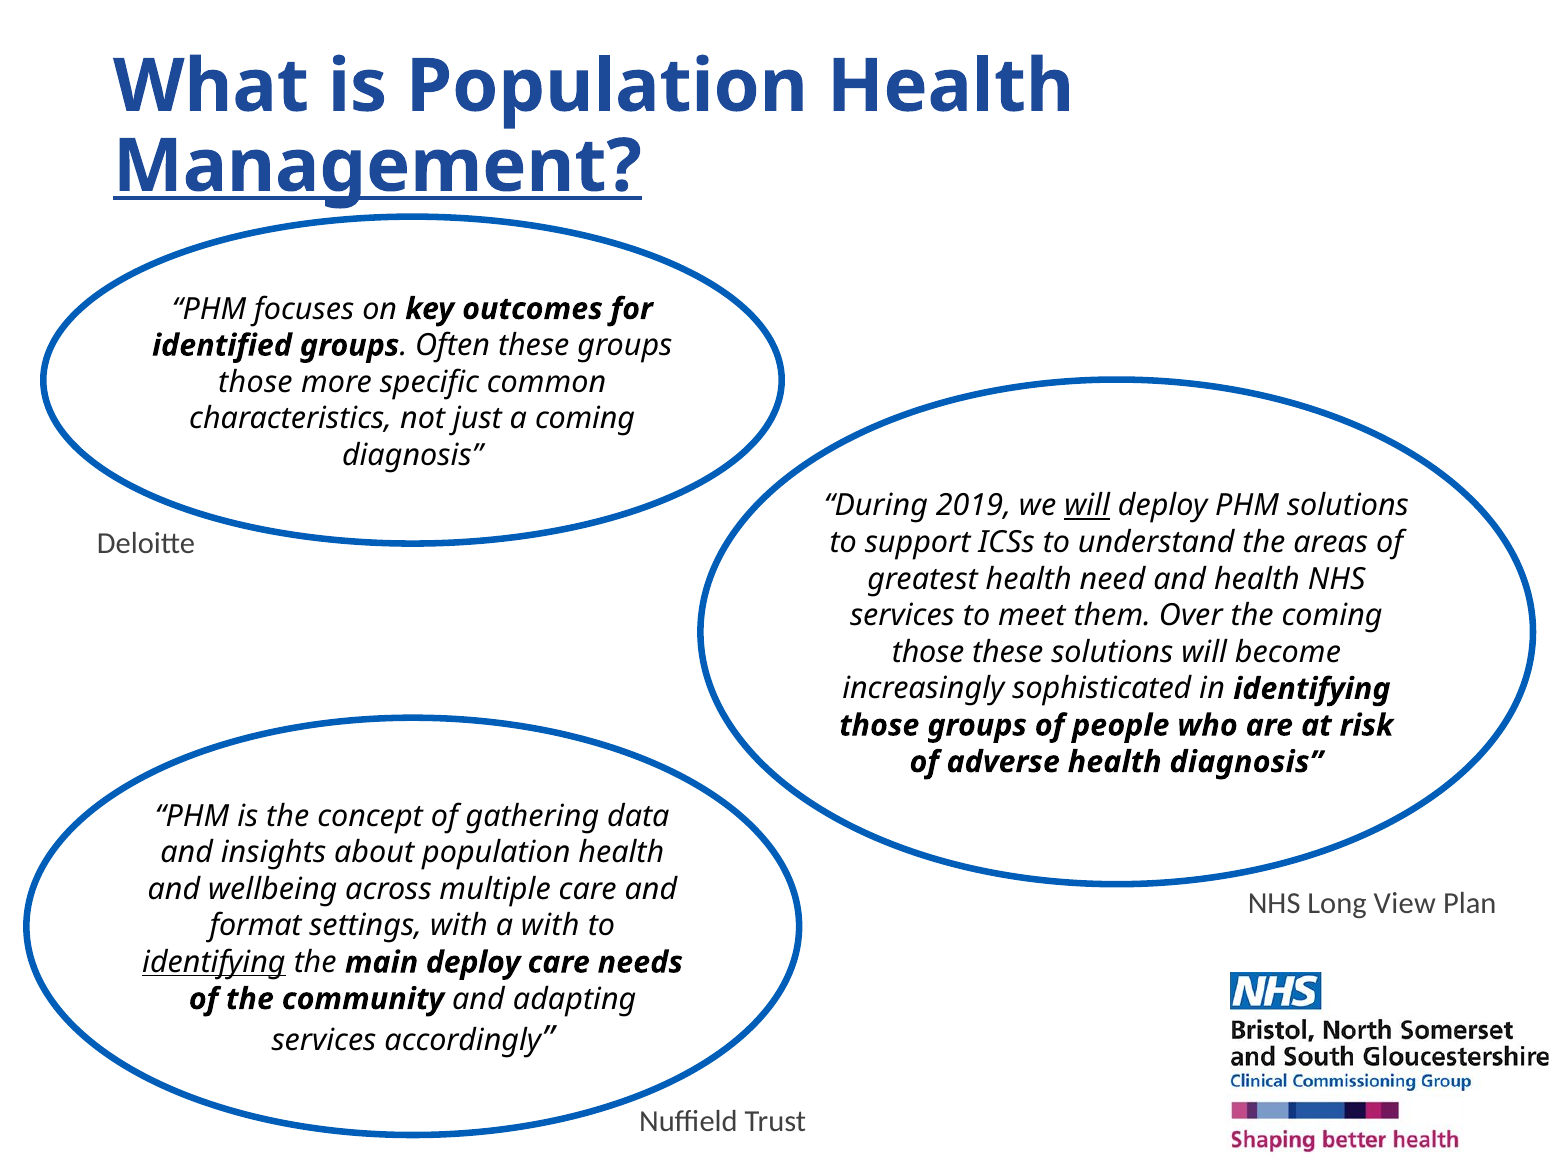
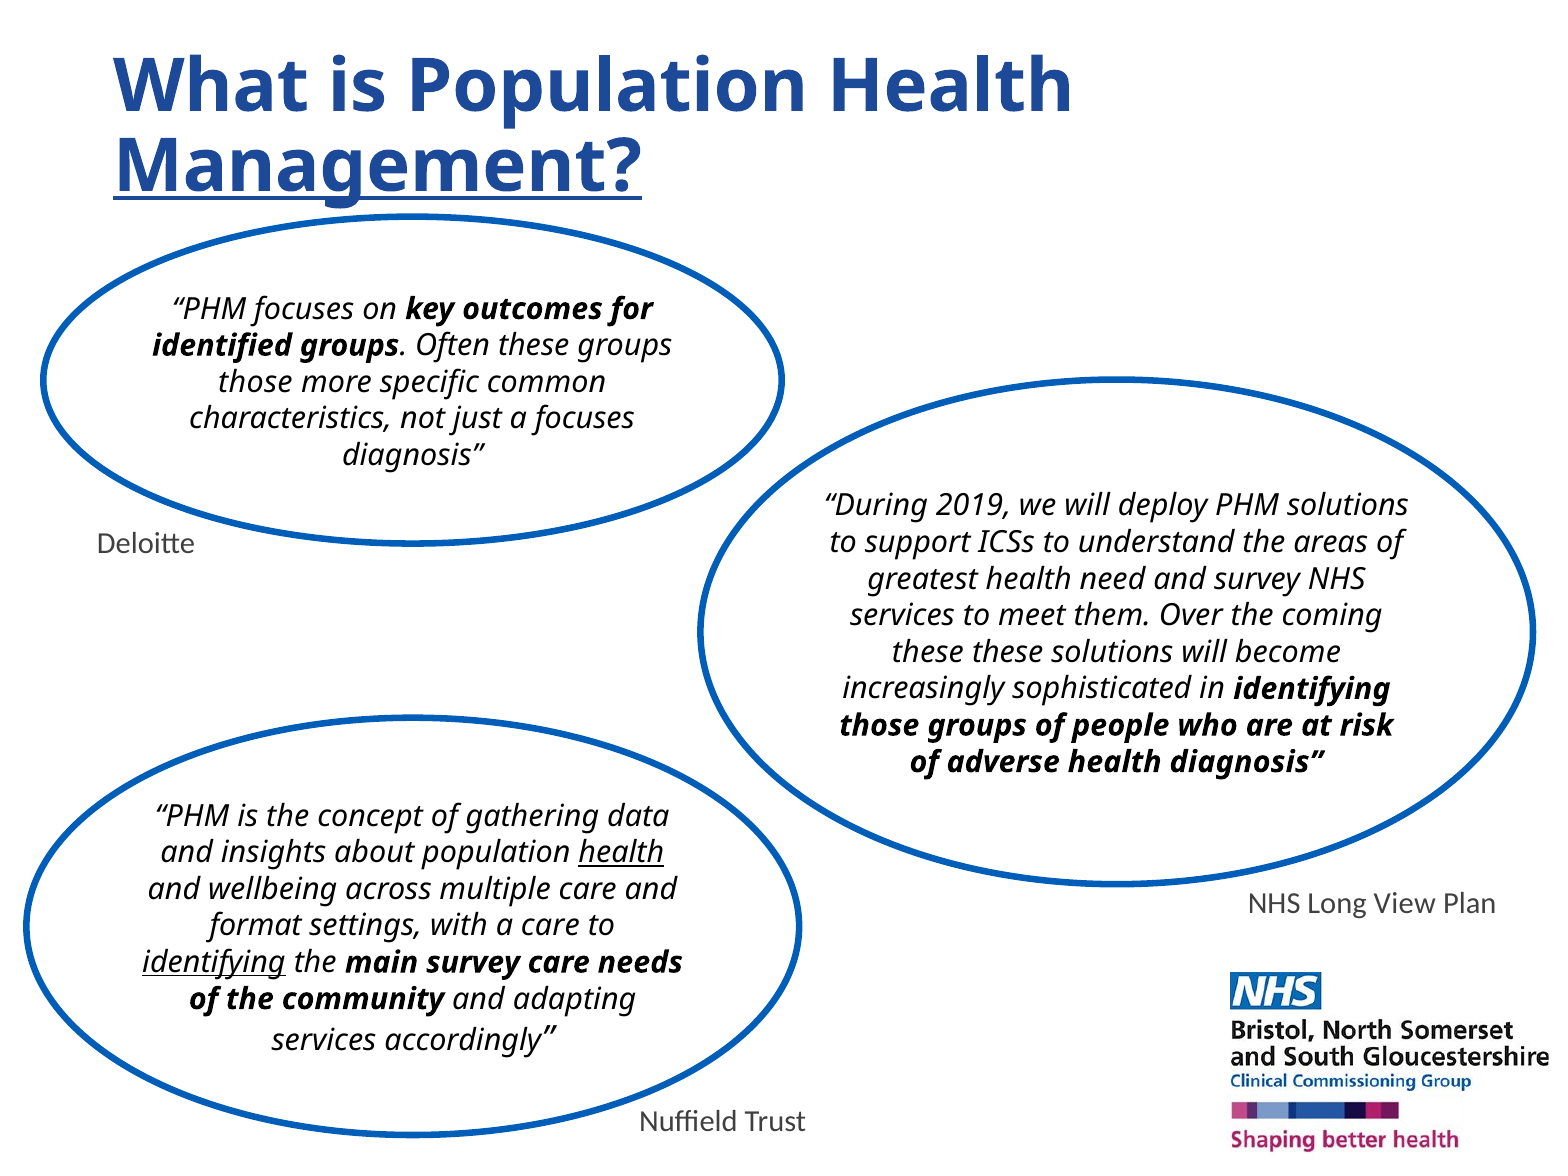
a coming: coming -> focuses
will at (1087, 506) underline: present -> none
and health: health -> survey
those at (928, 652): those -> these
health at (621, 853) underline: none -> present
a with: with -> care
main deploy: deploy -> survey
